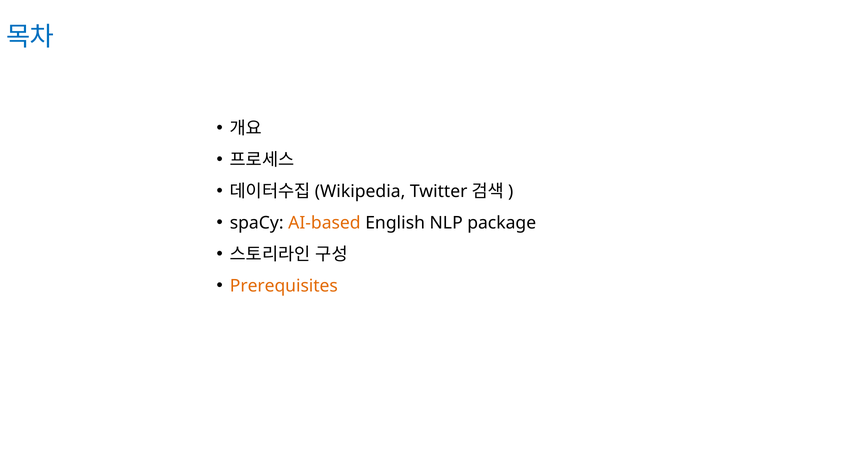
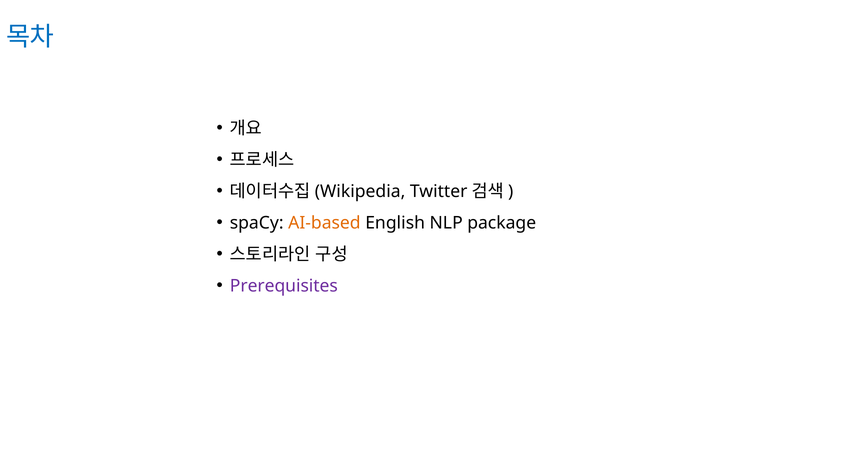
Prerequisites colour: orange -> purple
